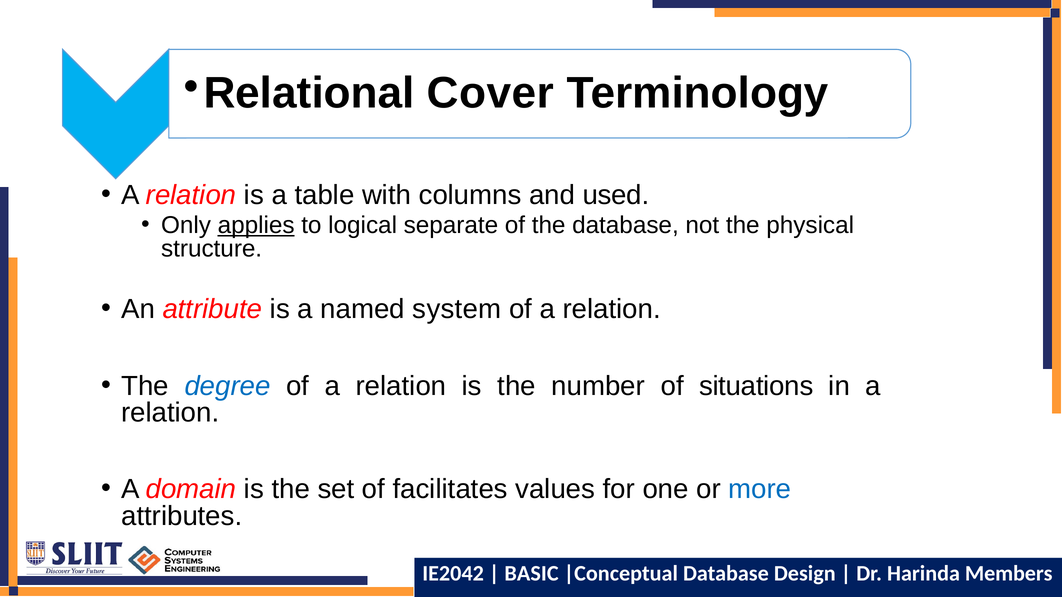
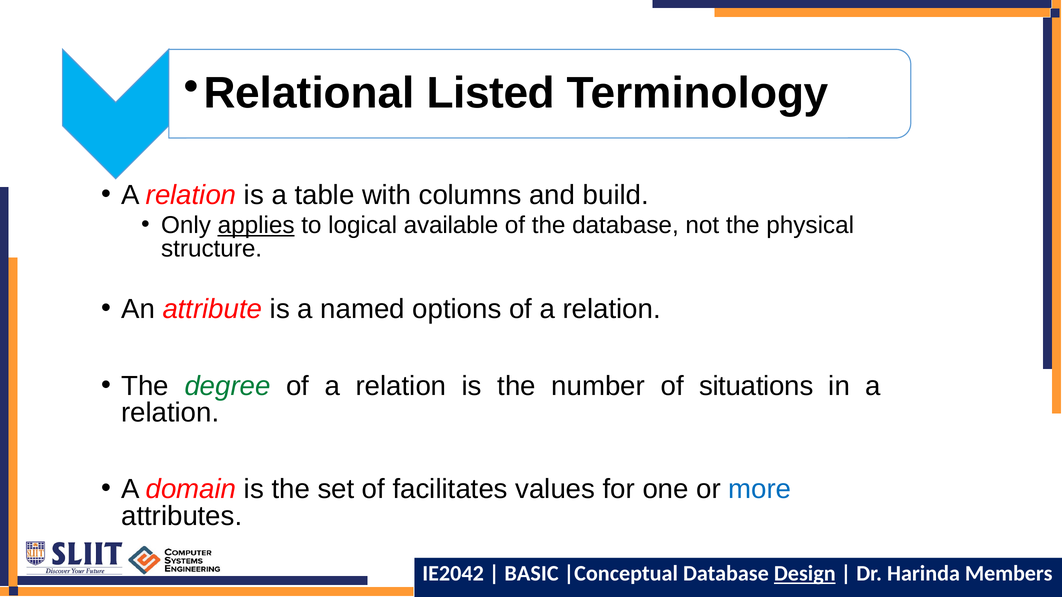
Cover: Cover -> Listed
used: used -> build
separate: separate -> available
system: system -> options
degree colour: blue -> green
Design underline: none -> present
